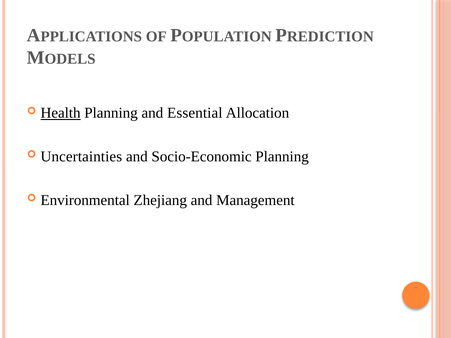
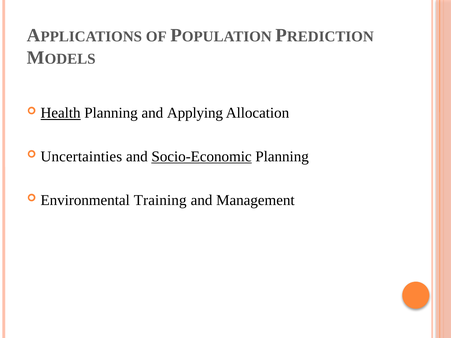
Essential: Essential -> Applying
Socio-Economic underline: none -> present
Zhejiang: Zhejiang -> Training
